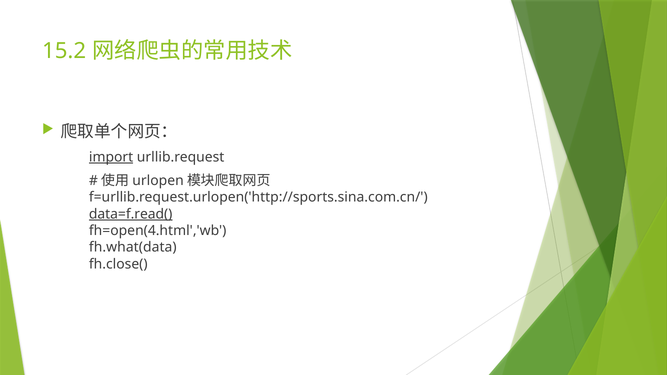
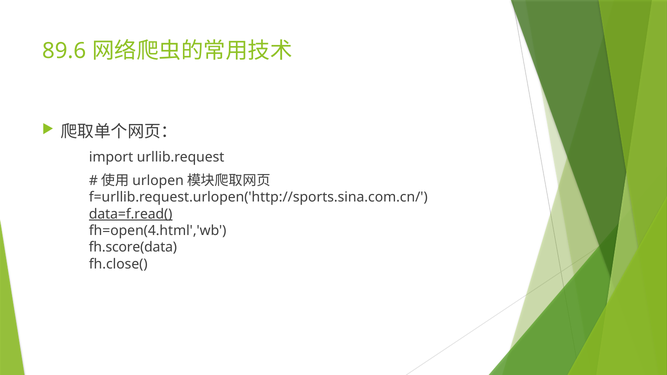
15.2: 15.2 -> 89.6
import underline: present -> none
fh.what(data: fh.what(data -> fh.score(data
